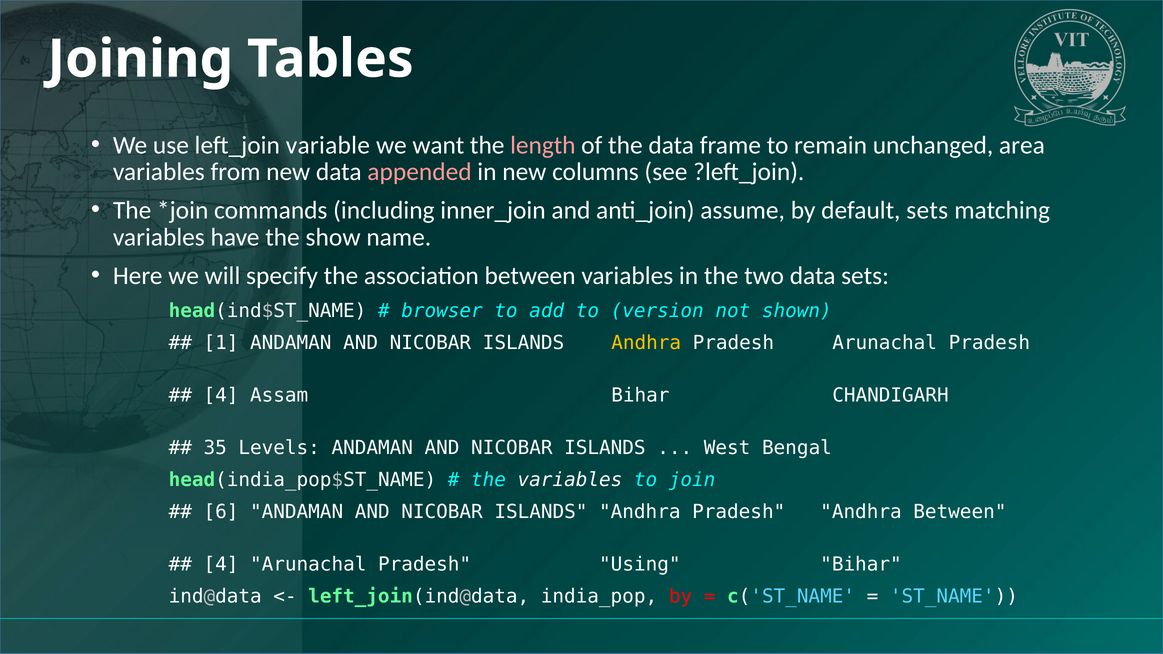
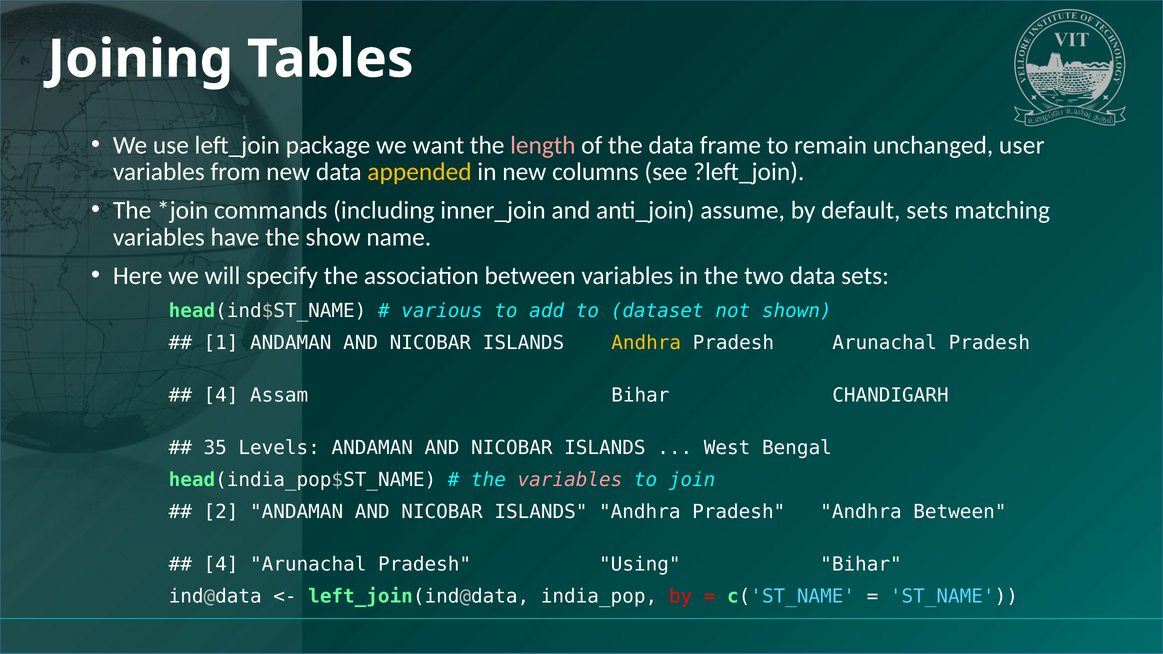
variable: variable -> package
area: area -> user
appended colour: pink -> yellow
browser: browser -> various
version: version -> dataset
variables at (570, 480) colour: white -> pink
6: 6 -> 2
